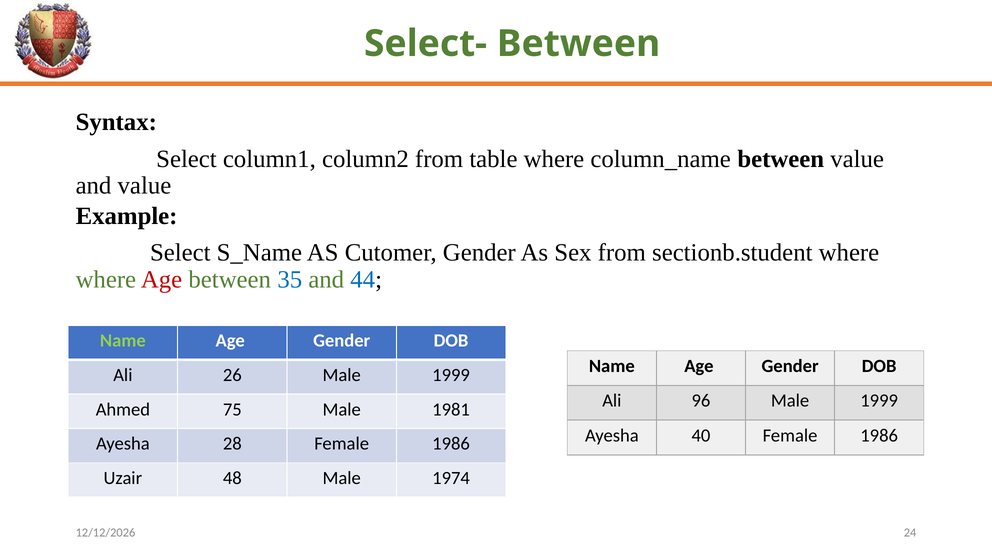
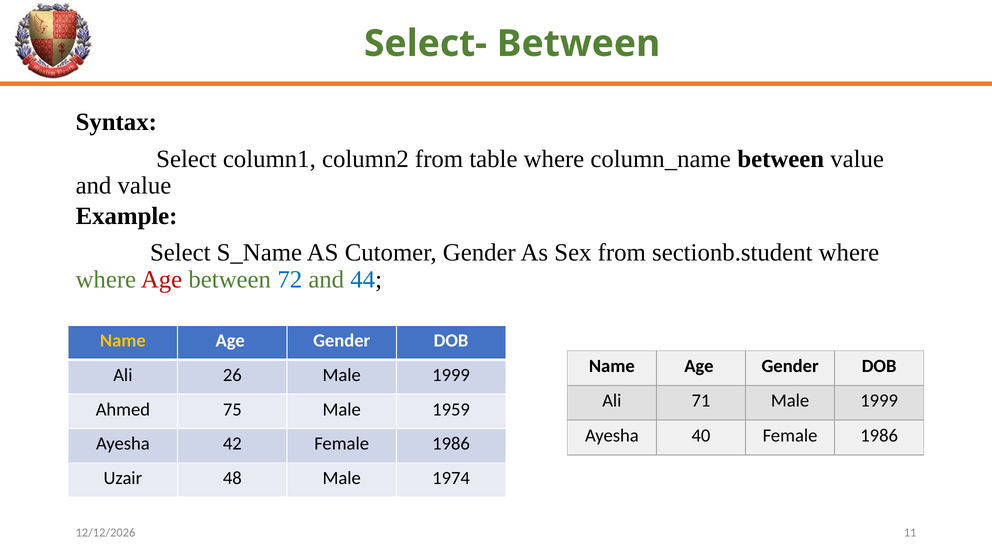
35: 35 -> 72
Name at (123, 341) colour: light green -> yellow
96: 96 -> 71
1981: 1981 -> 1959
28: 28 -> 42
24: 24 -> 11
